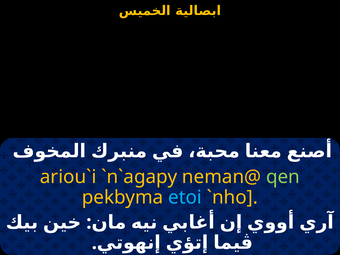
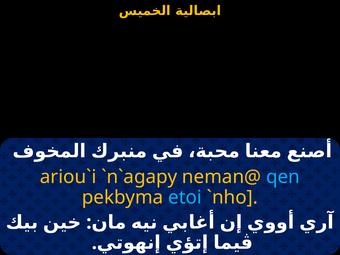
qen colour: light green -> light blue
